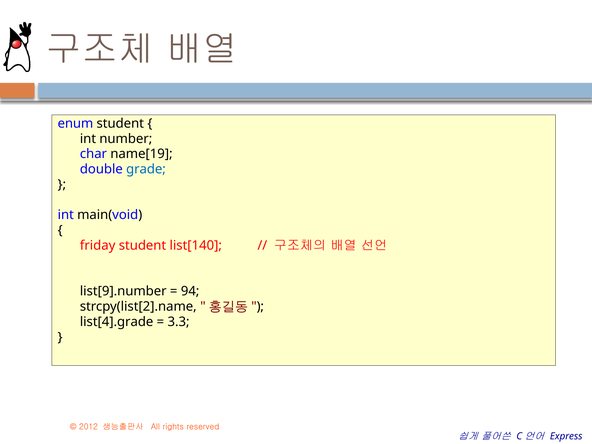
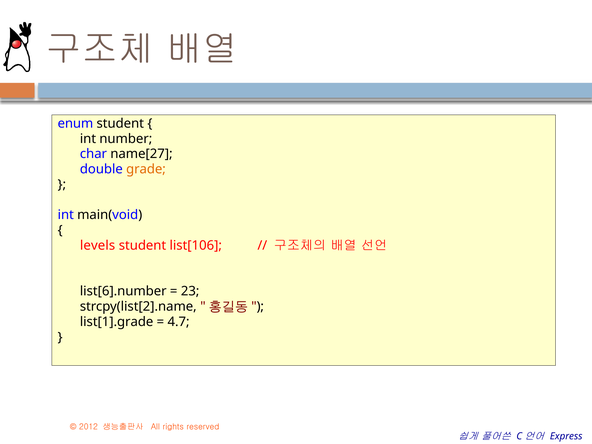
name[19: name[19 -> name[27
grade colour: blue -> orange
friday: friday -> levels
list[140: list[140 -> list[106
list[9].number: list[9].number -> list[6].number
94: 94 -> 23
list[4].grade: list[4].grade -> list[1].grade
3.3: 3.3 -> 4.7
